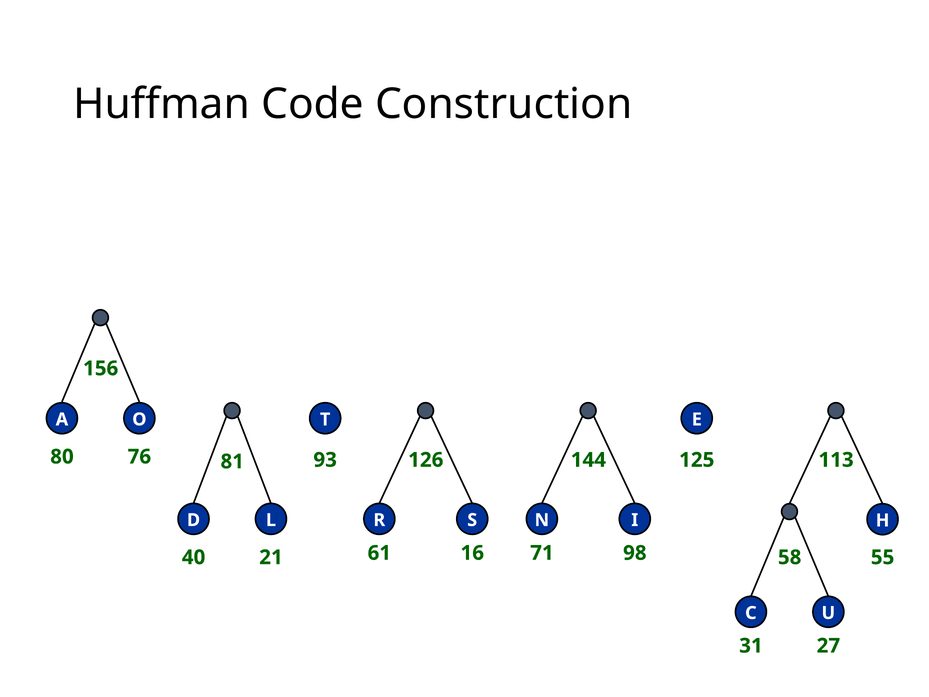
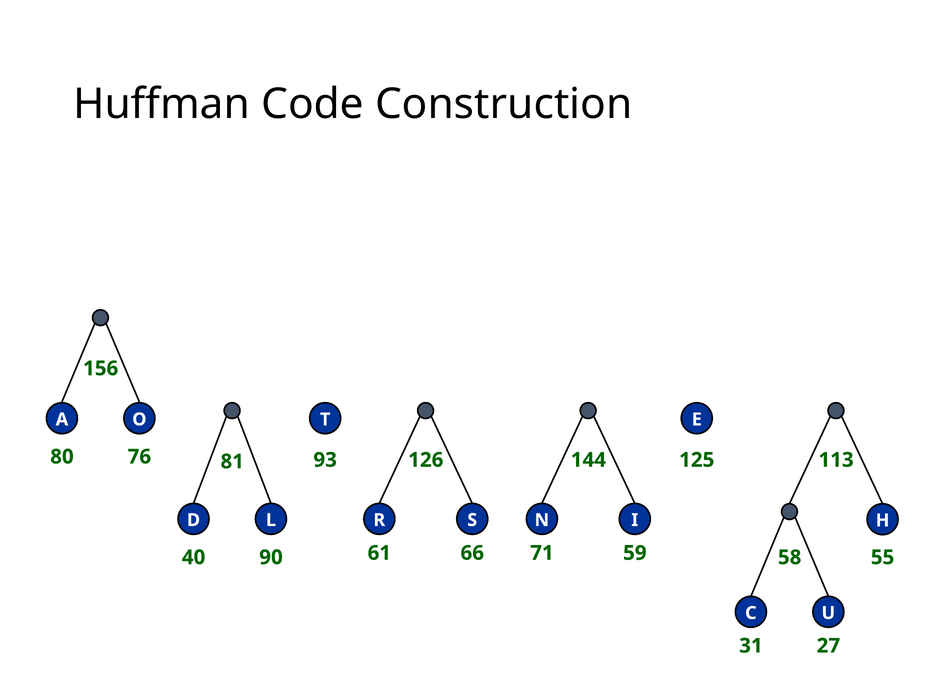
16: 16 -> 66
98: 98 -> 59
21: 21 -> 90
